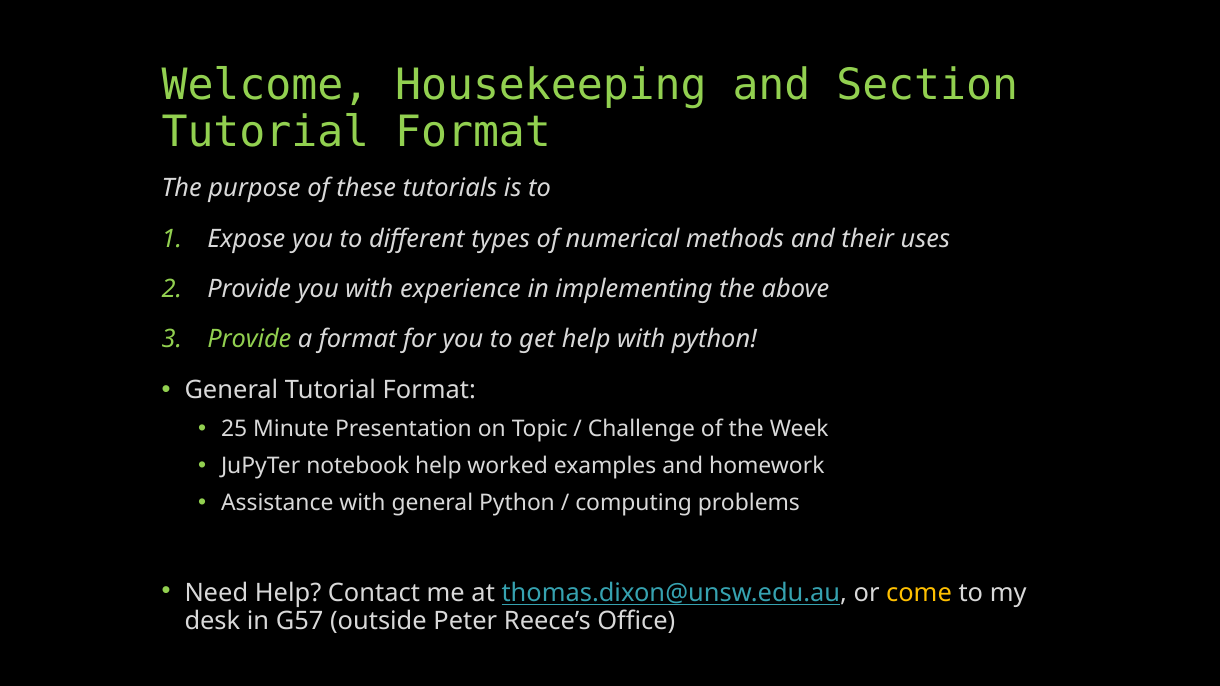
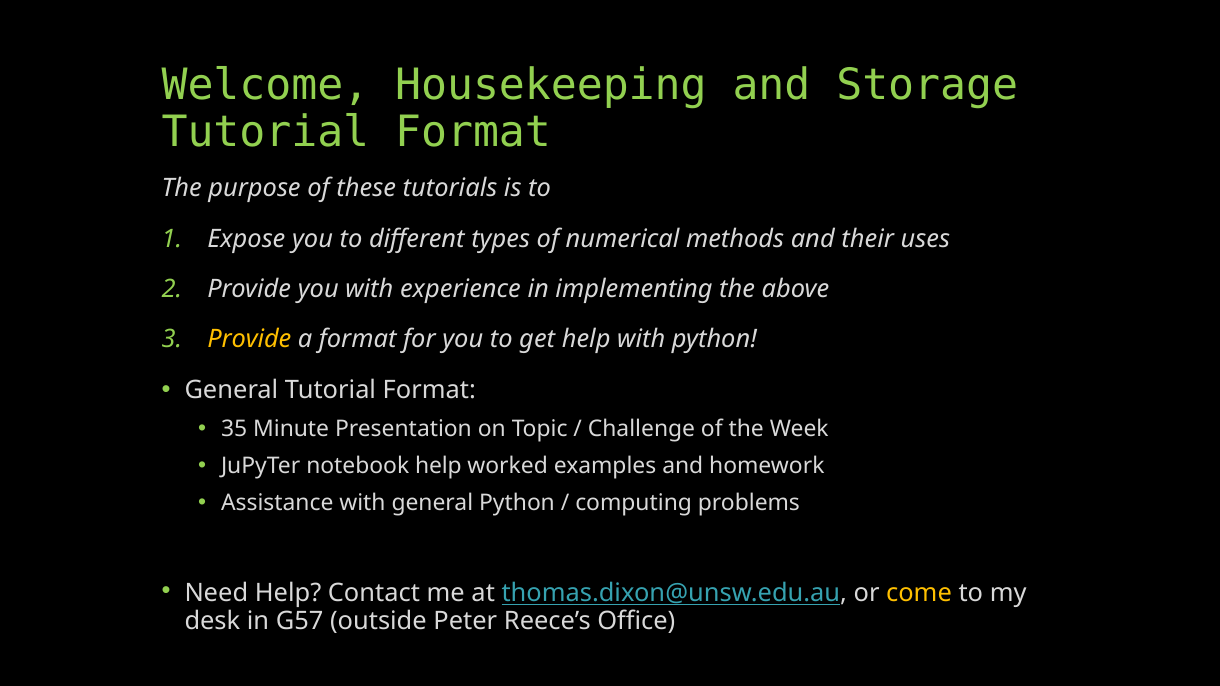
Section: Section -> Storage
Provide at (249, 339) colour: light green -> yellow
25: 25 -> 35
